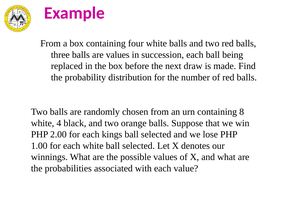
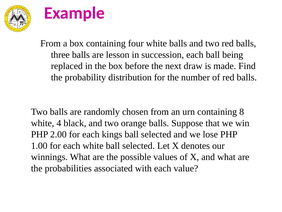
are values: values -> lesson
